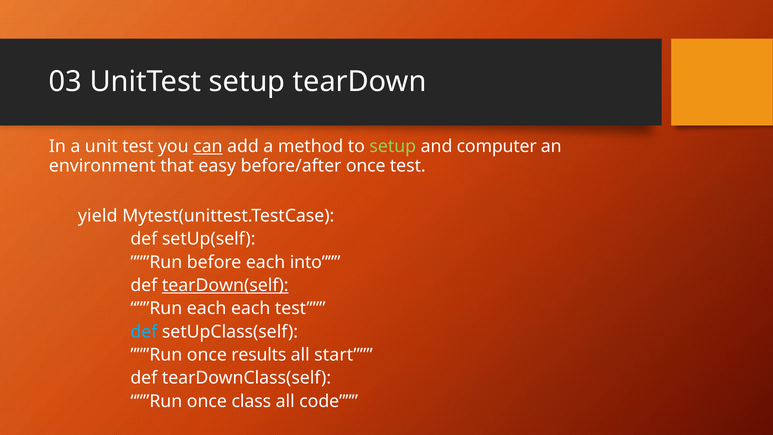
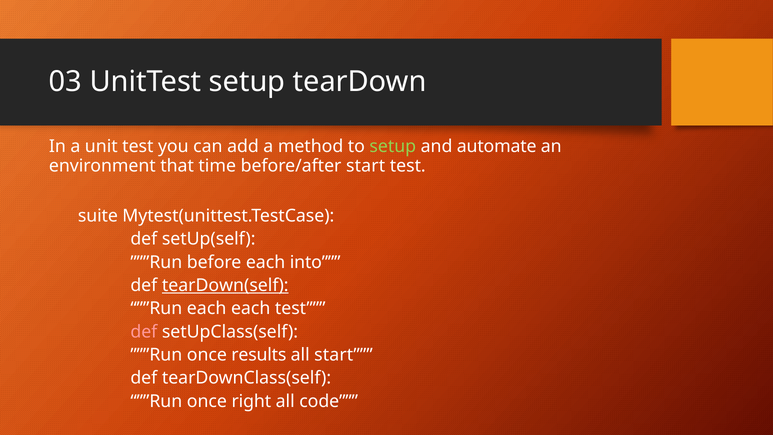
can underline: present -> none
computer: computer -> automate
easy: easy -> time
before/after once: once -> start
yield: yield -> suite
def at (144, 332) colour: light blue -> pink
class: class -> right
